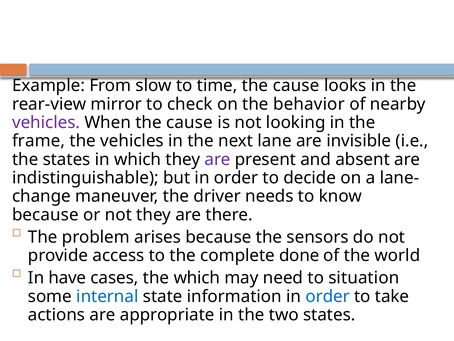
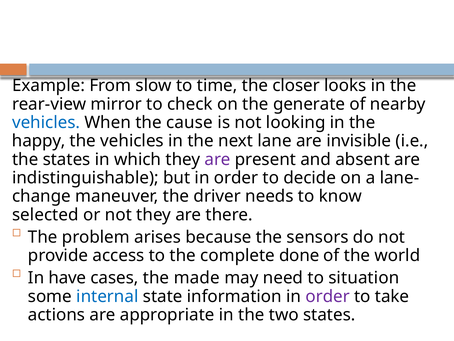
time the cause: cause -> closer
behavior: behavior -> generate
vehicles at (46, 122) colour: purple -> blue
frame: frame -> happy
because at (45, 214): because -> selected
the which: which -> made
order at (328, 296) colour: blue -> purple
